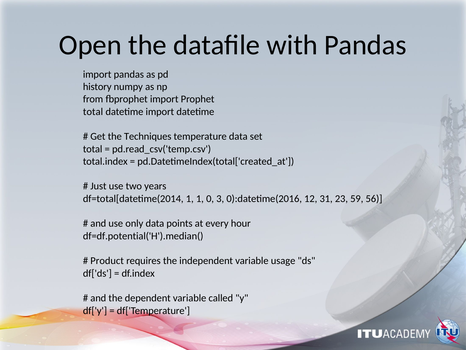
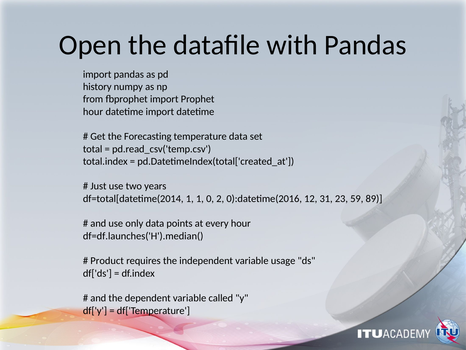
total at (93, 111): total -> hour
Techniques: Techniques -> Forecasting
3: 3 -> 2
56: 56 -> 89
df=df.potential('H').median(: df=df.potential('H').median( -> df=df.launches('H').median(
